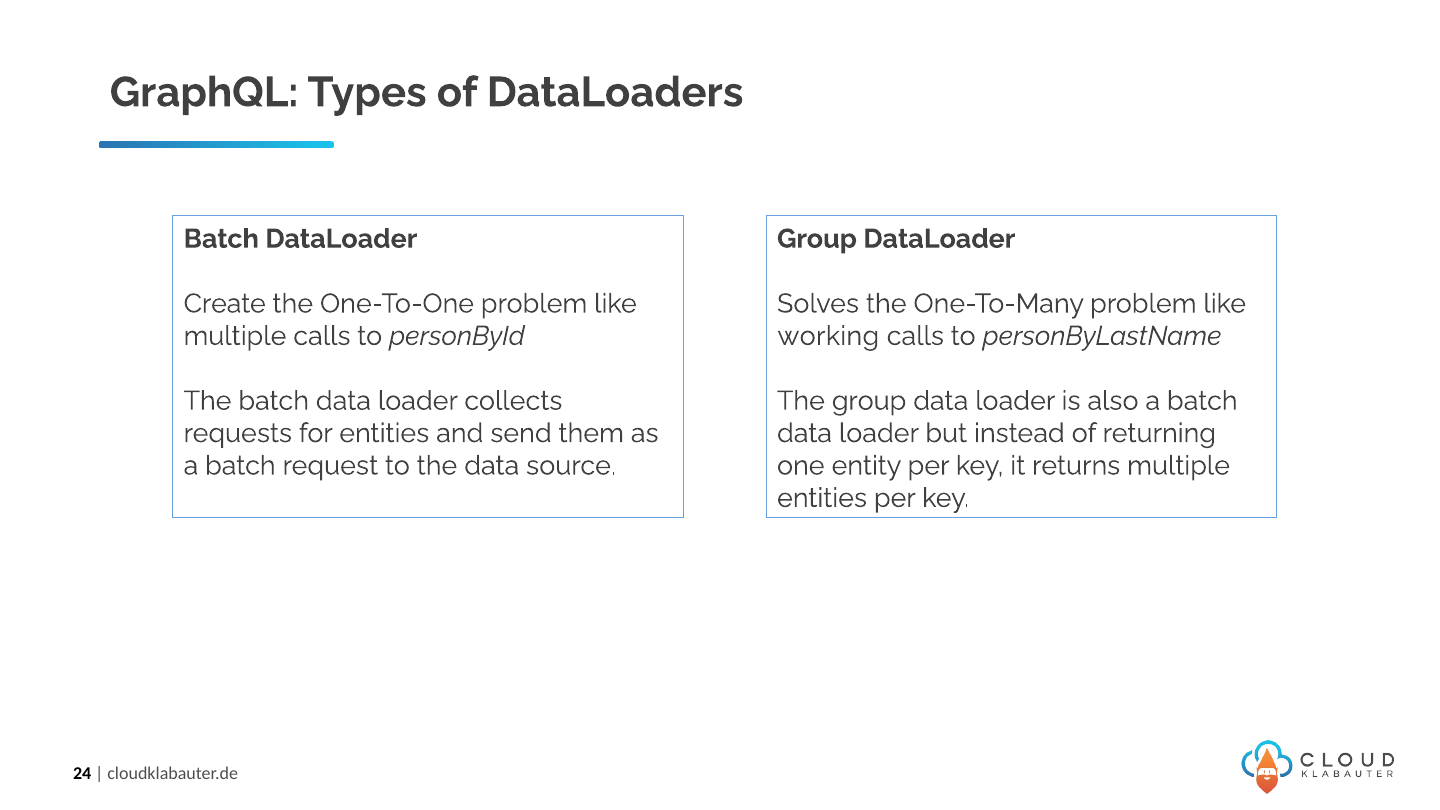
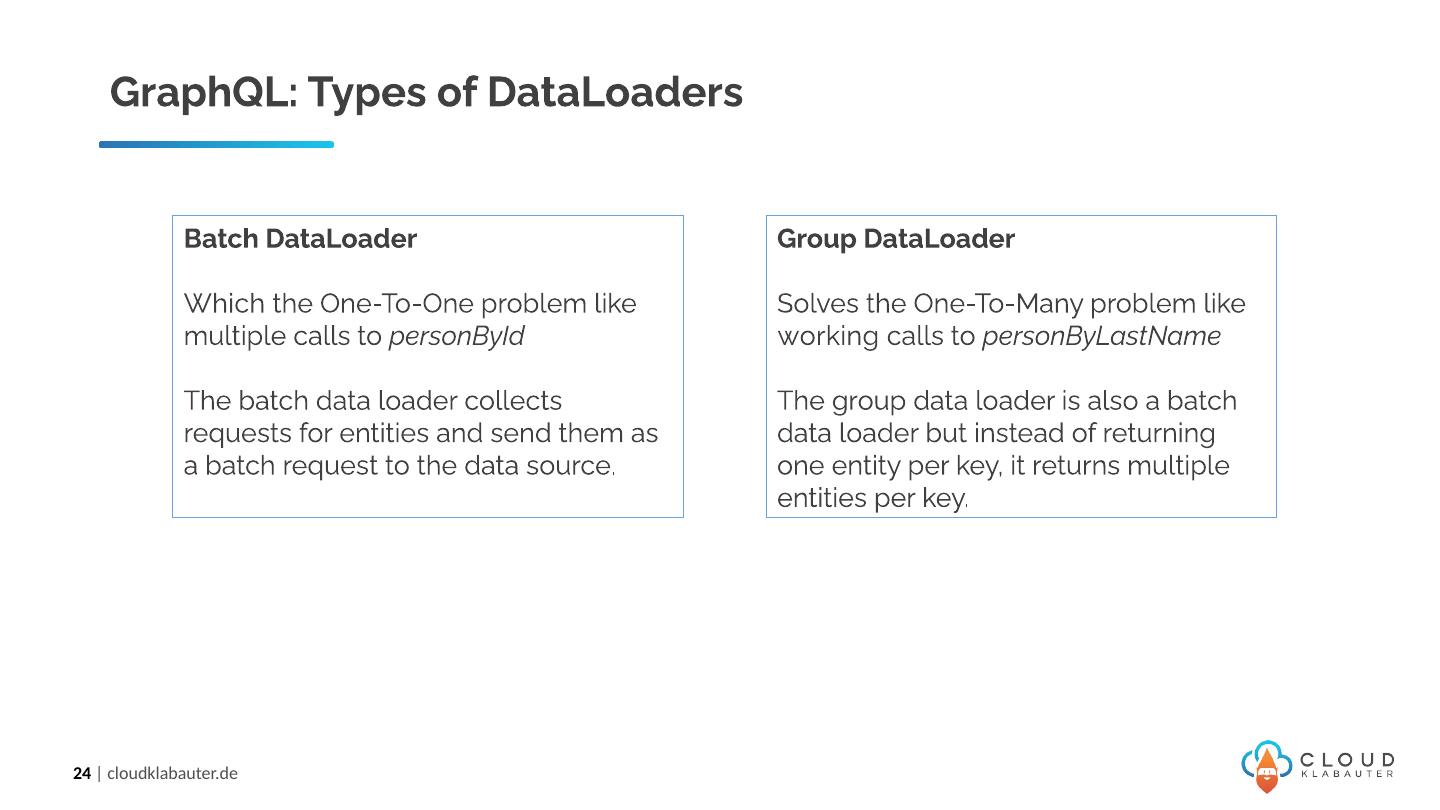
Create: Create -> Which
